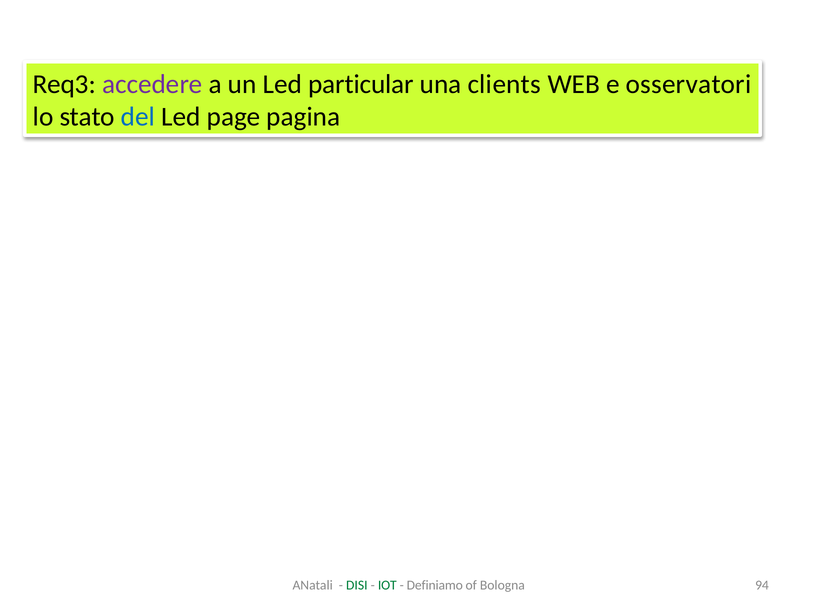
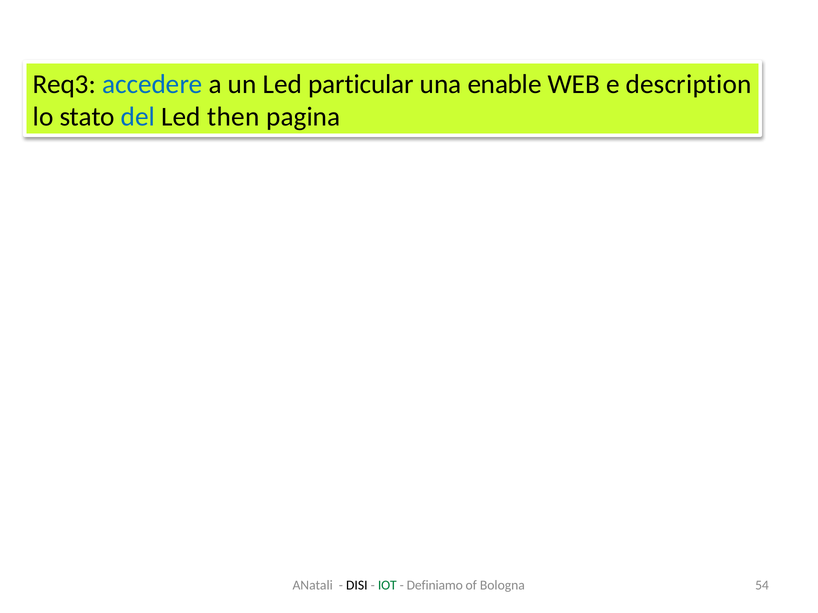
accedere colour: purple -> blue
clients: clients -> enable
osservatori: osservatori -> description
page: page -> then
DISI colour: green -> black
94: 94 -> 54
